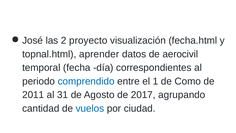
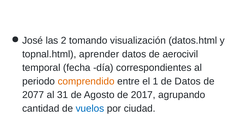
proyecto: proyecto -> tomando
fecha.html: fecha.html -> datos.html
comprendido colour: blue -> orange
de Como: Como -> Datos
2011: 2011 -> 2077
